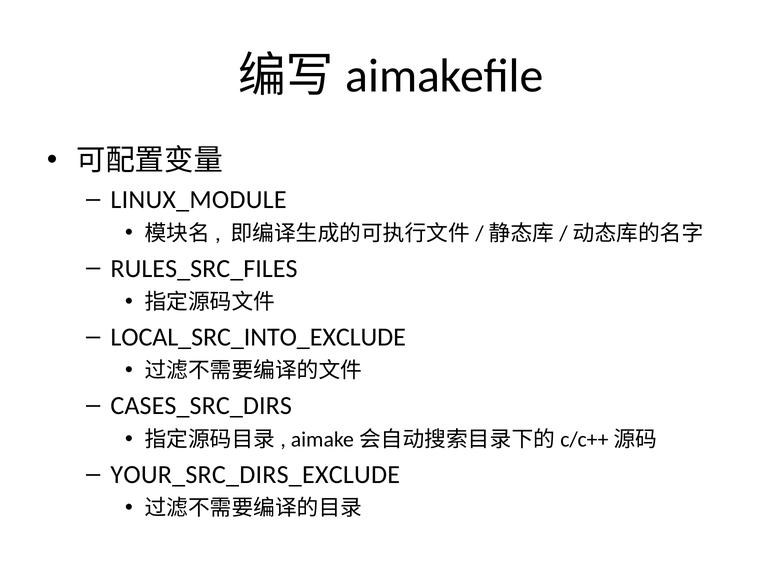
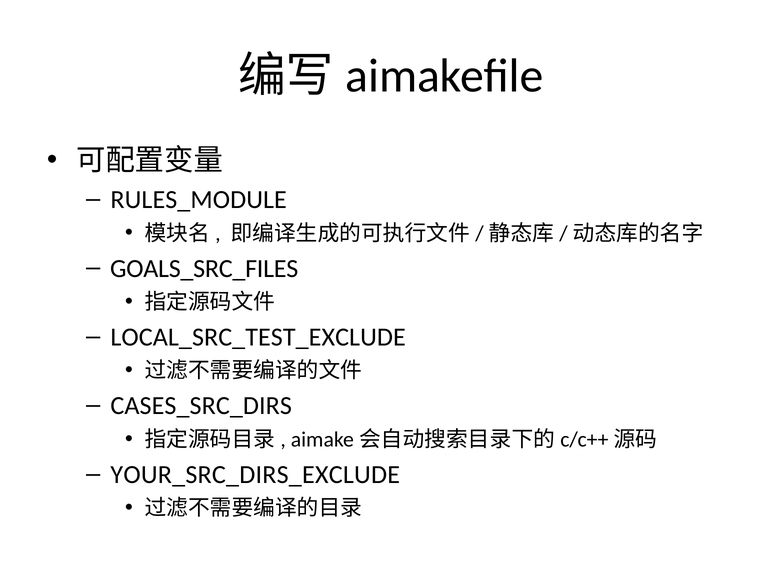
LINUX_MODULE: LINUX_MODULE -> RULES_MODULE
RULES_SRC_FILES: RULES_SRC_FILES -> GOALS_SRC_FILES
LOCAL_SRC_INTO_EXCLUDE: LOCAL_SRC_INTO_EXCLUDE -> LOCAL_SRC_TEST_EXCLUDE
